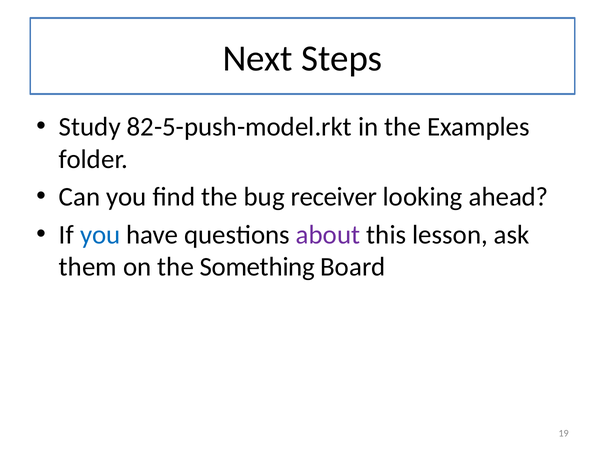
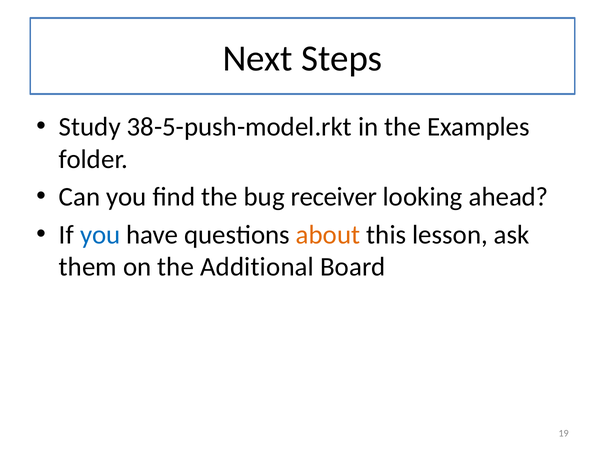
82-5-push-model.rkt: 82-5-push-model.rkt -> 38-5-push-model.rkt
about colour: purple -> orange
Something: Something -> Additional
